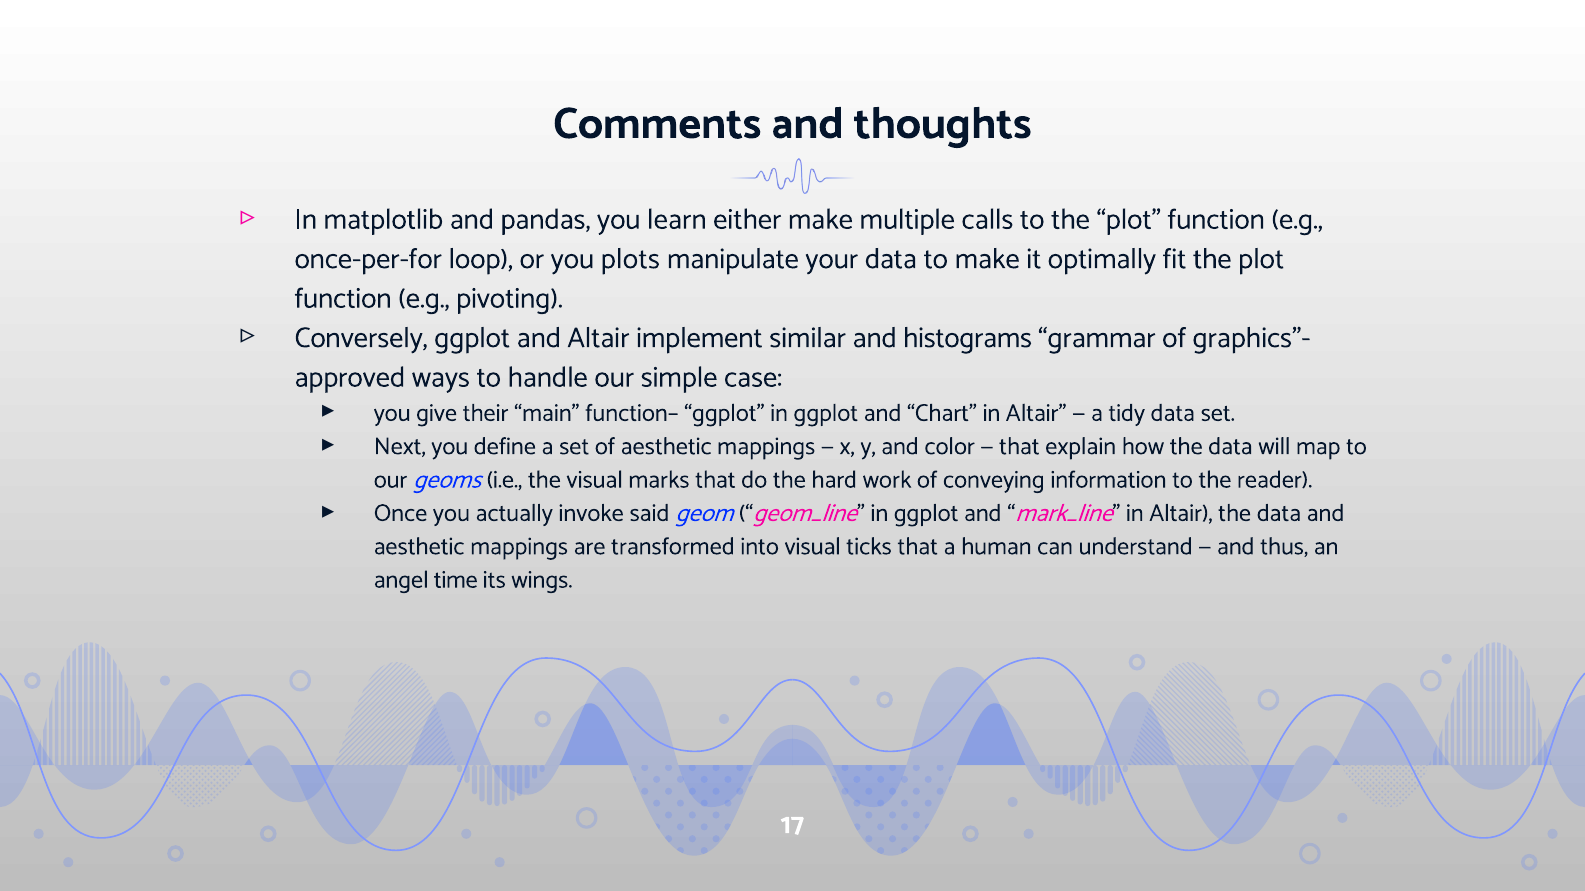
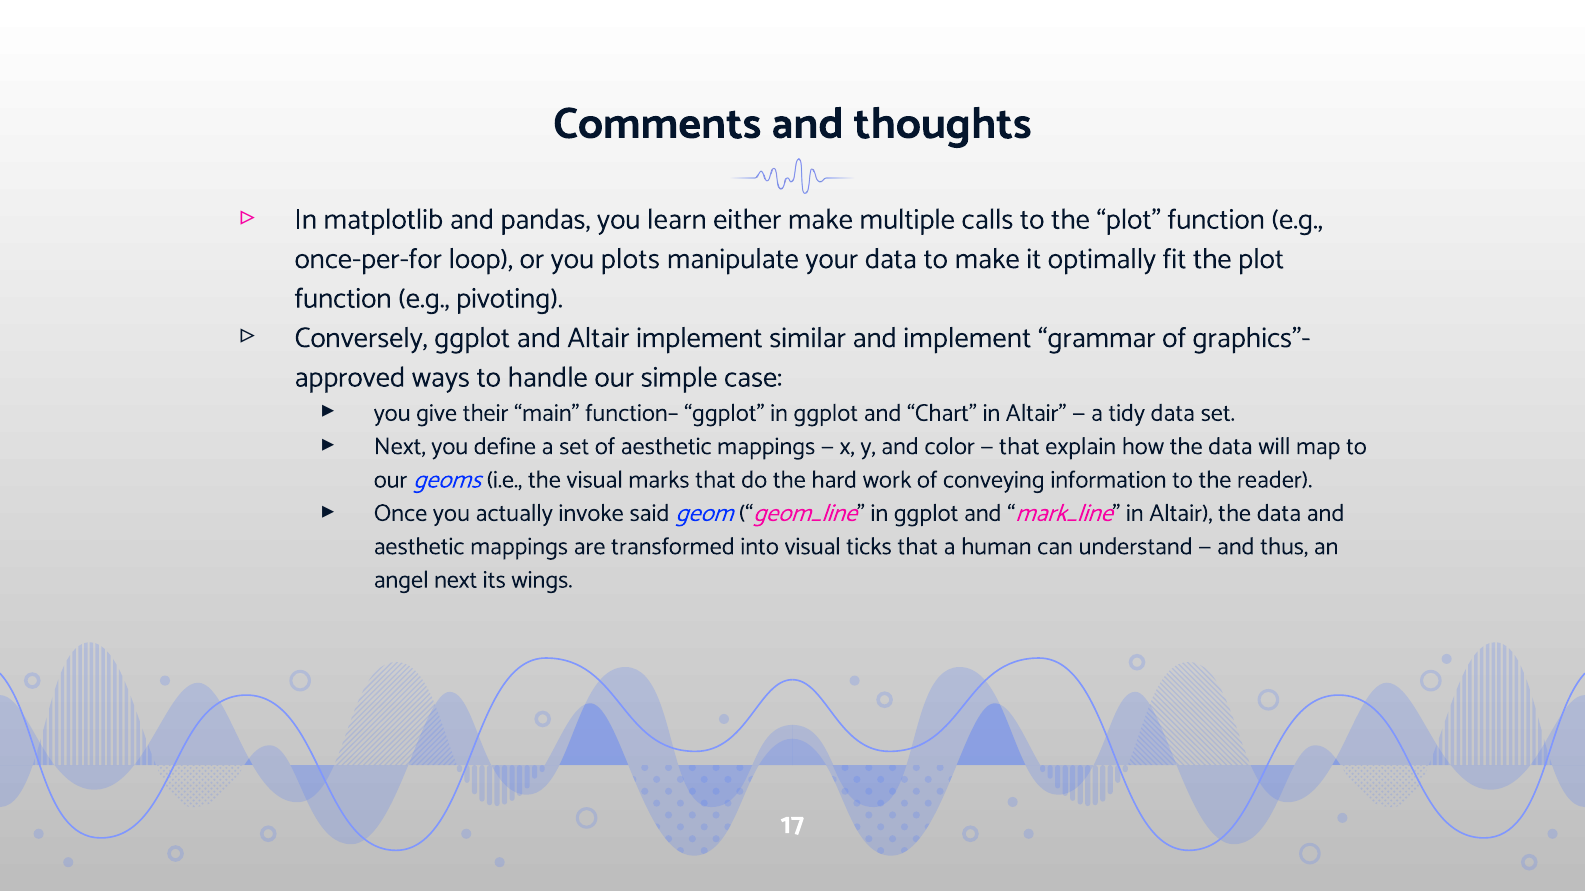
and histograms: histograms -> implement
angel time: time -> next
